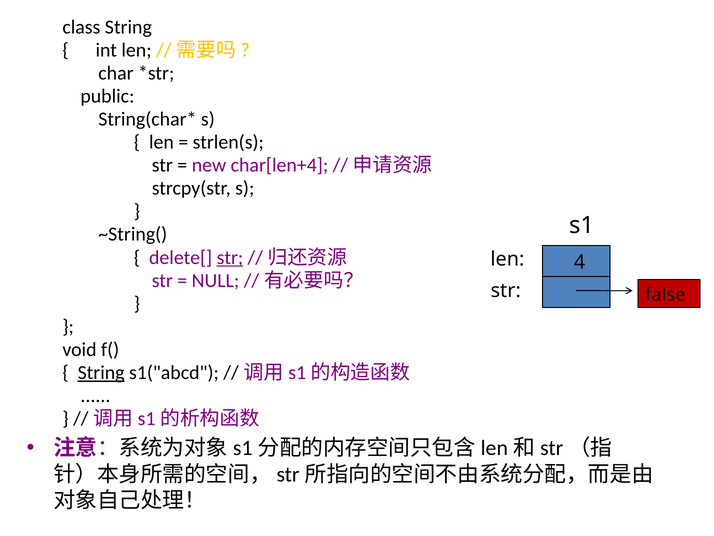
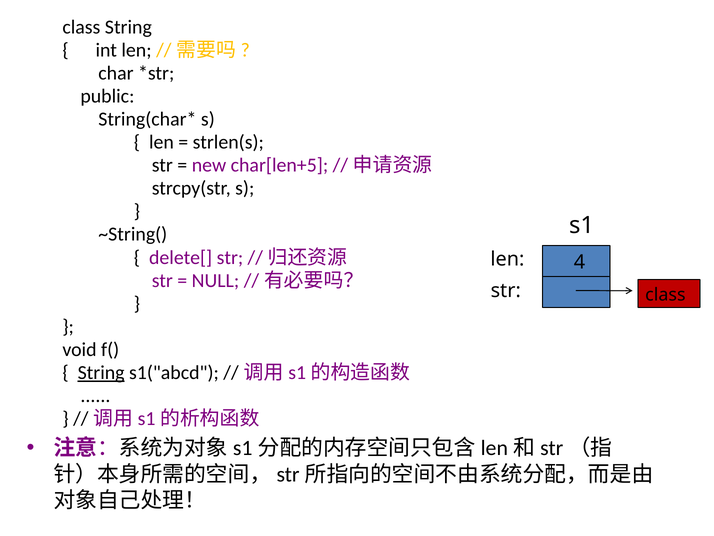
char[len+4: char[len+4 -> char[len+5
str at (230, 257) underline: present -> none
false at (665, 294): false -> class
